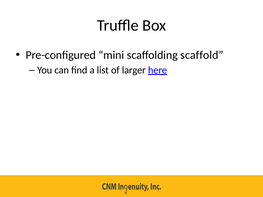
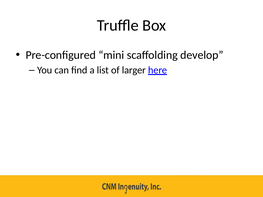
scaffold: scaffold -> develop
